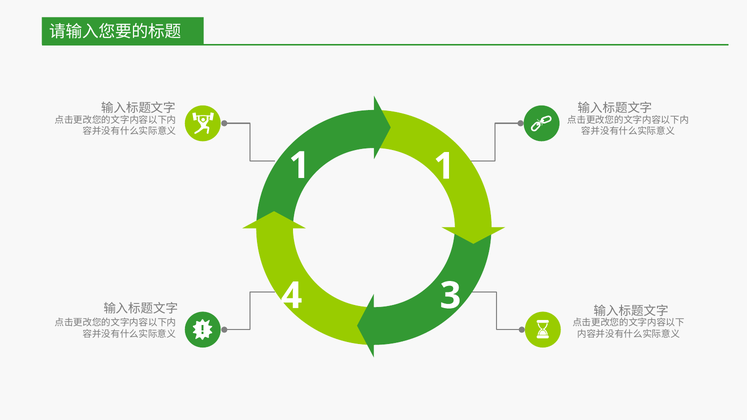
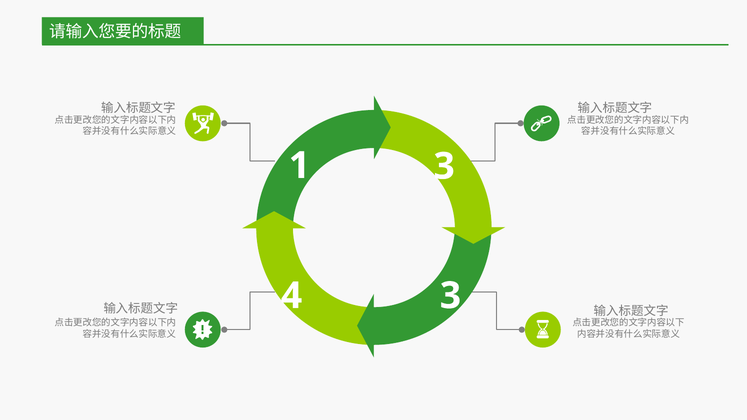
1 1: 1 -> 3
